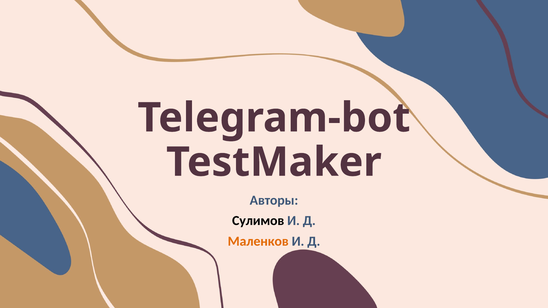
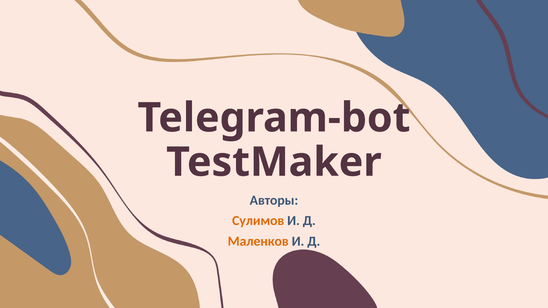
Сулимов colour: black -> orange
